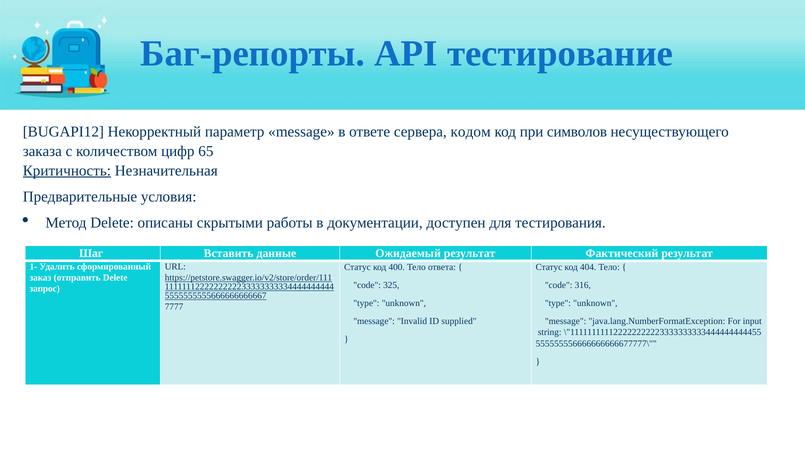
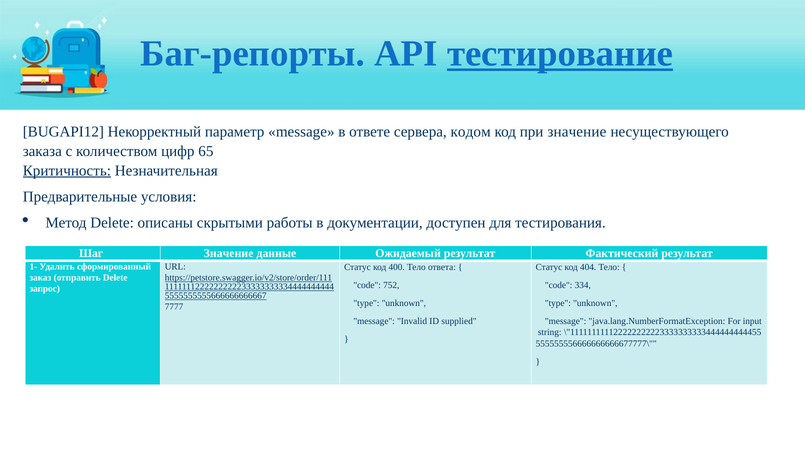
тестирование underline: none -> present
при символов: символов -> значение
Шаг Вставить: Вставить -> Значение
325: 325 -> 752
316: 316 -> 334
